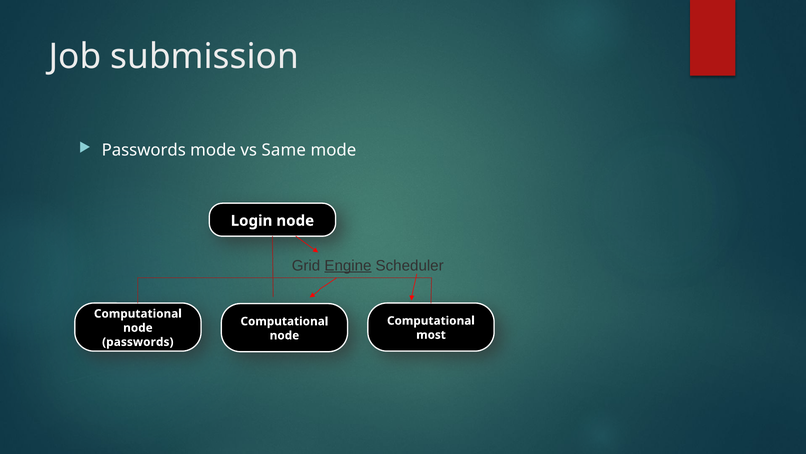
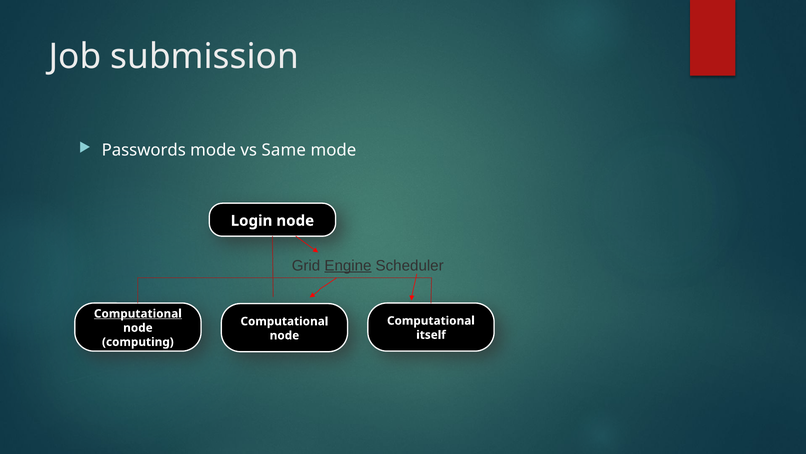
Computational at (138, 313) underline: none -> present
most: most -> itself
passwords at (138, 342): passwords -> computing
